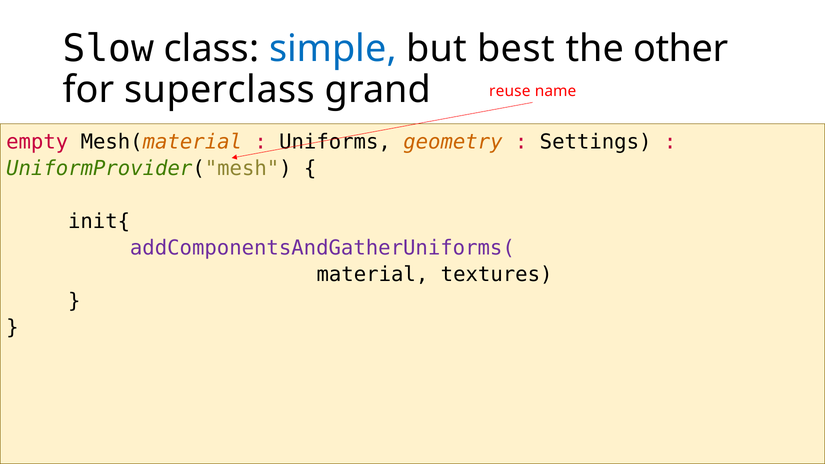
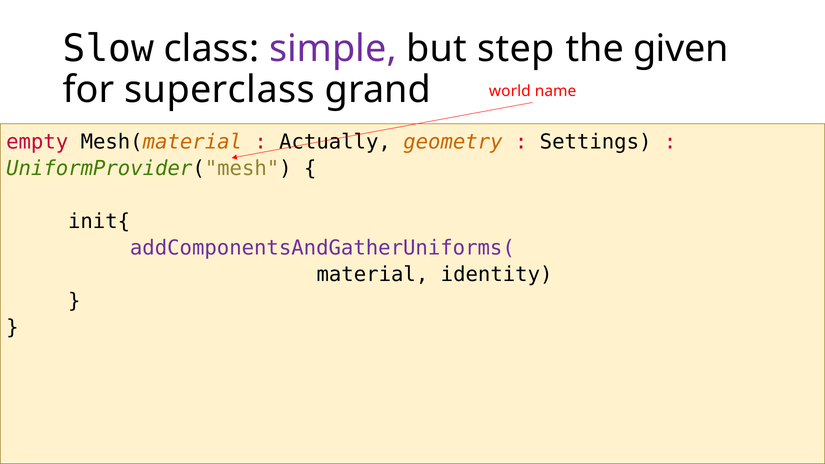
simple colour: blue -> purple
best: best -> step
other: other -> given
reuse: reuse -> world
Uniforms: Uniforms -> Actually
textures: textures -> identity
